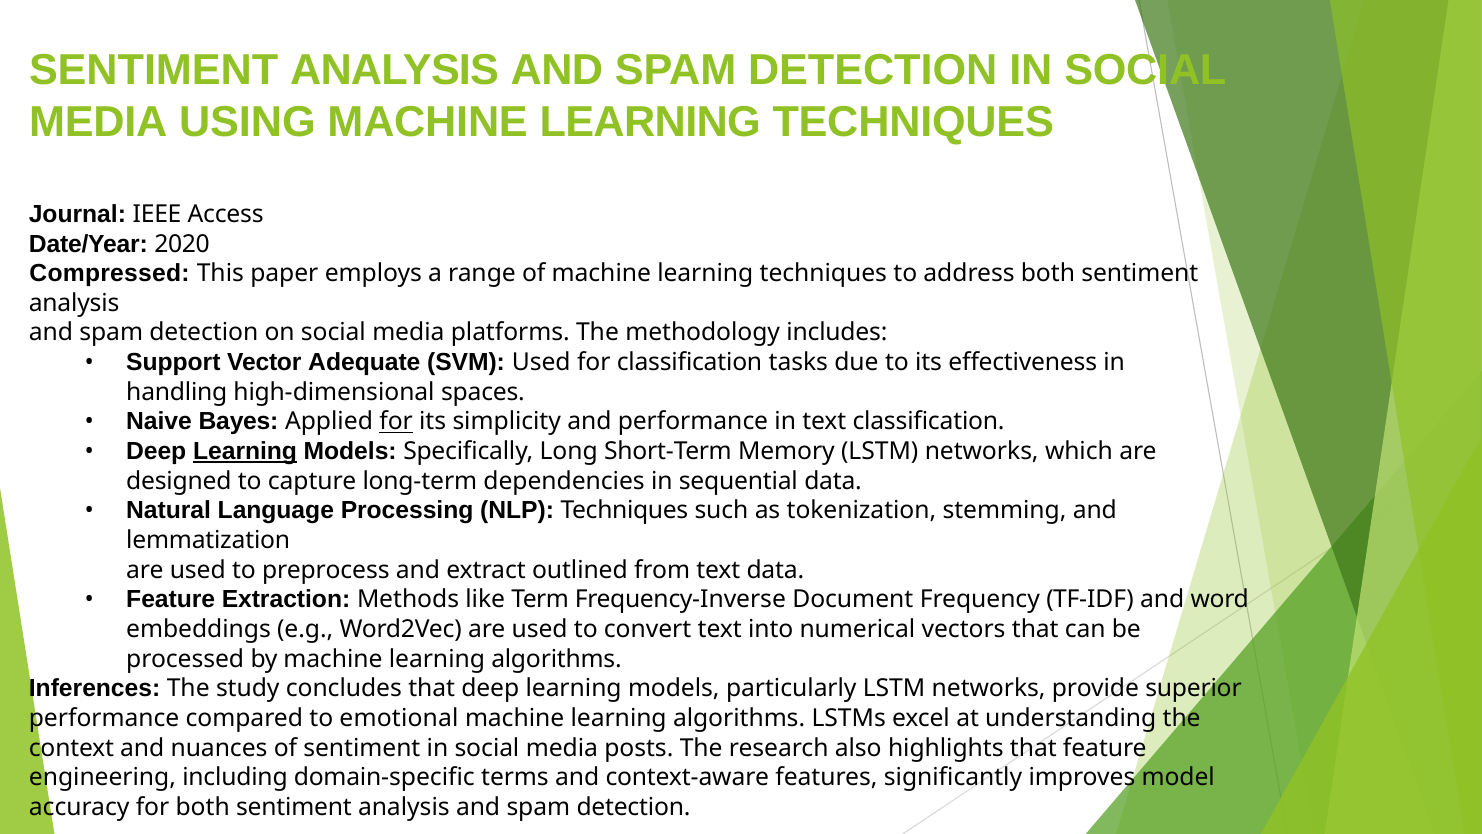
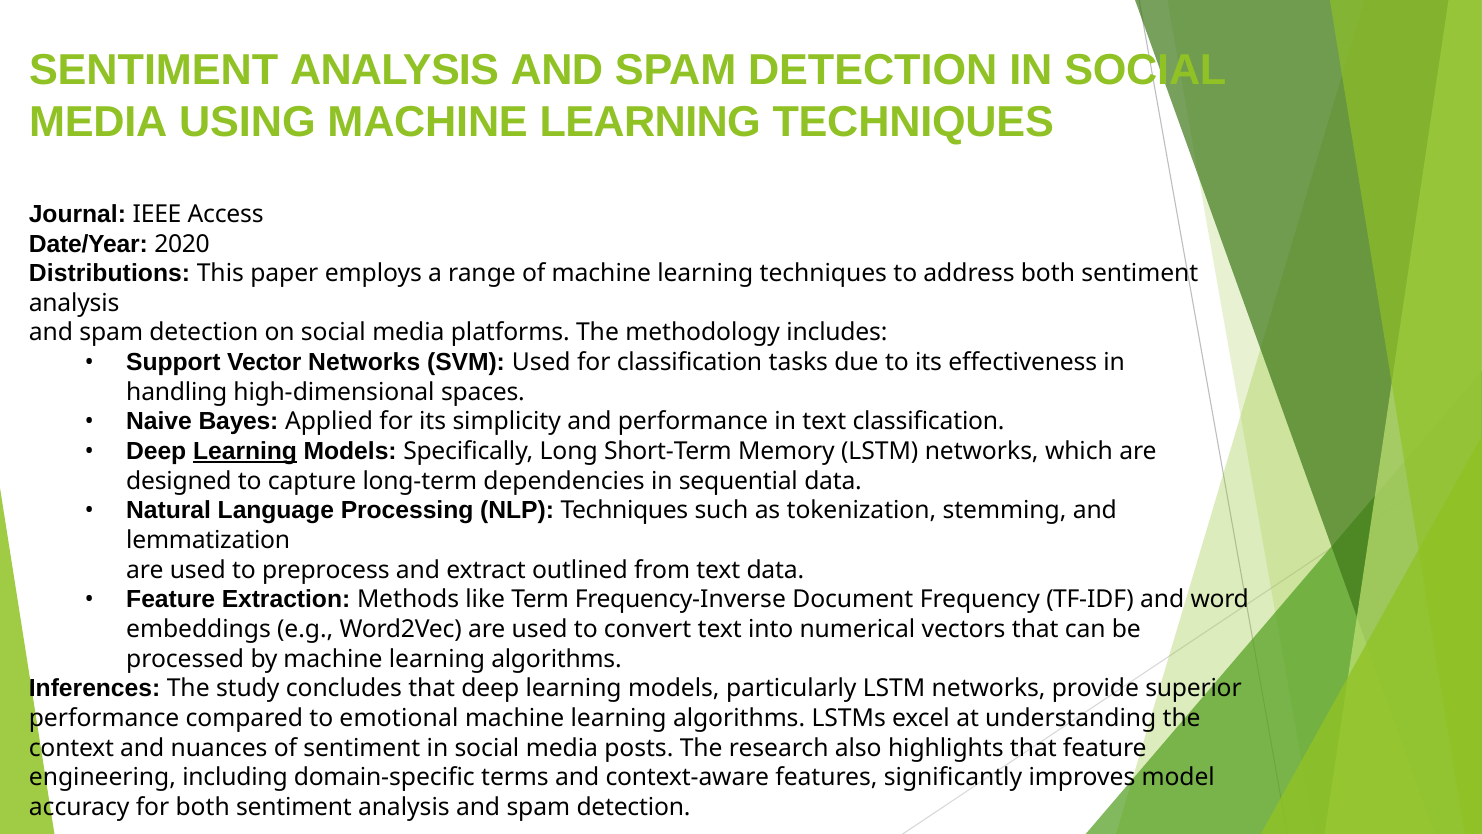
Compressed: Compressed -> Distributions
Vector Adequate: Adequate -> Networks
for at (396, 422) underline: present -> none
